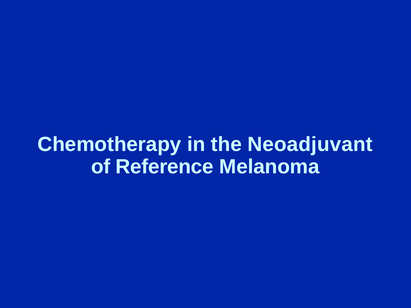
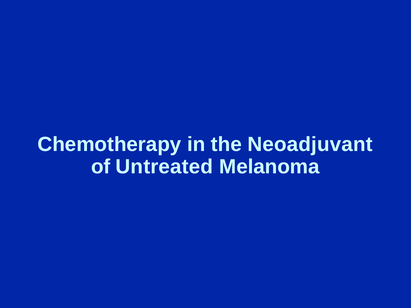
Reference: Reference -> Untreated
